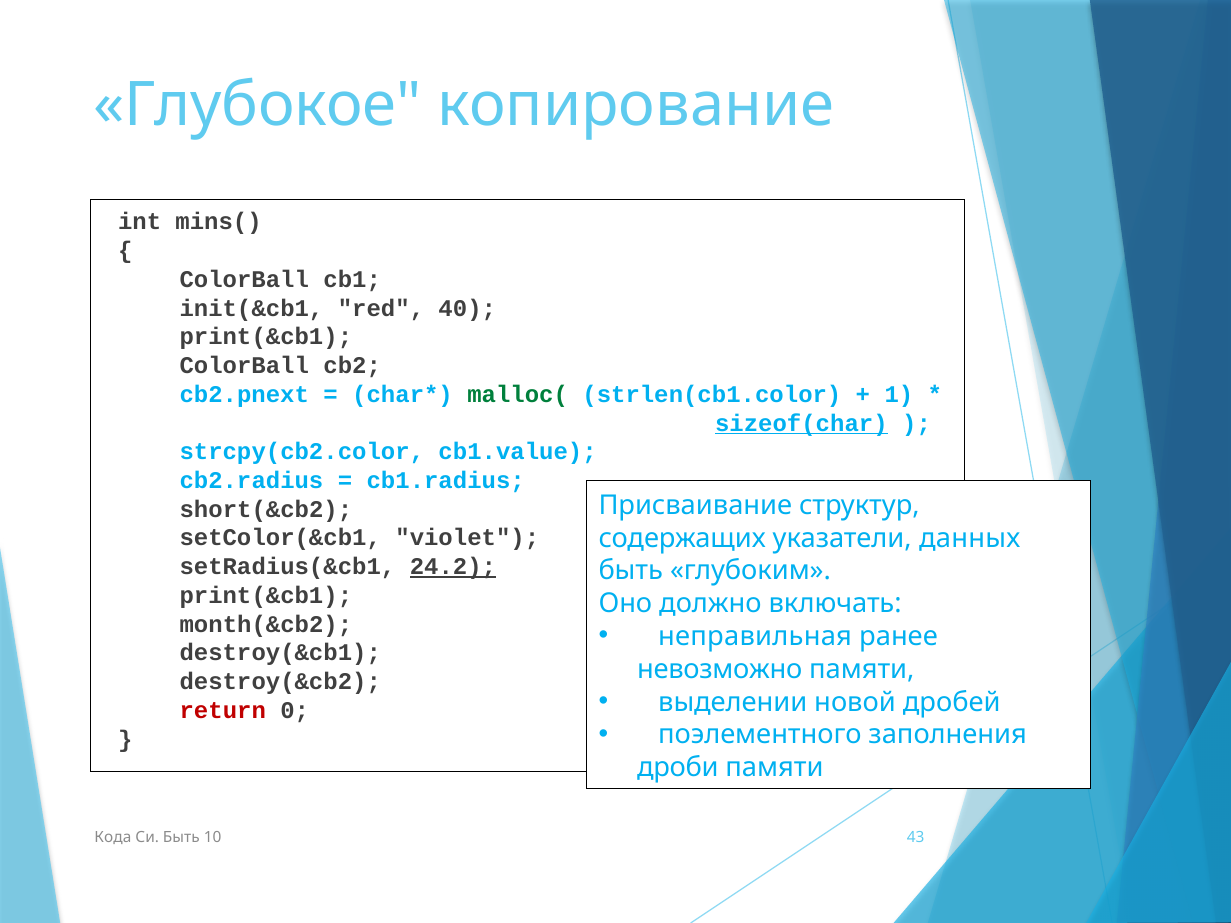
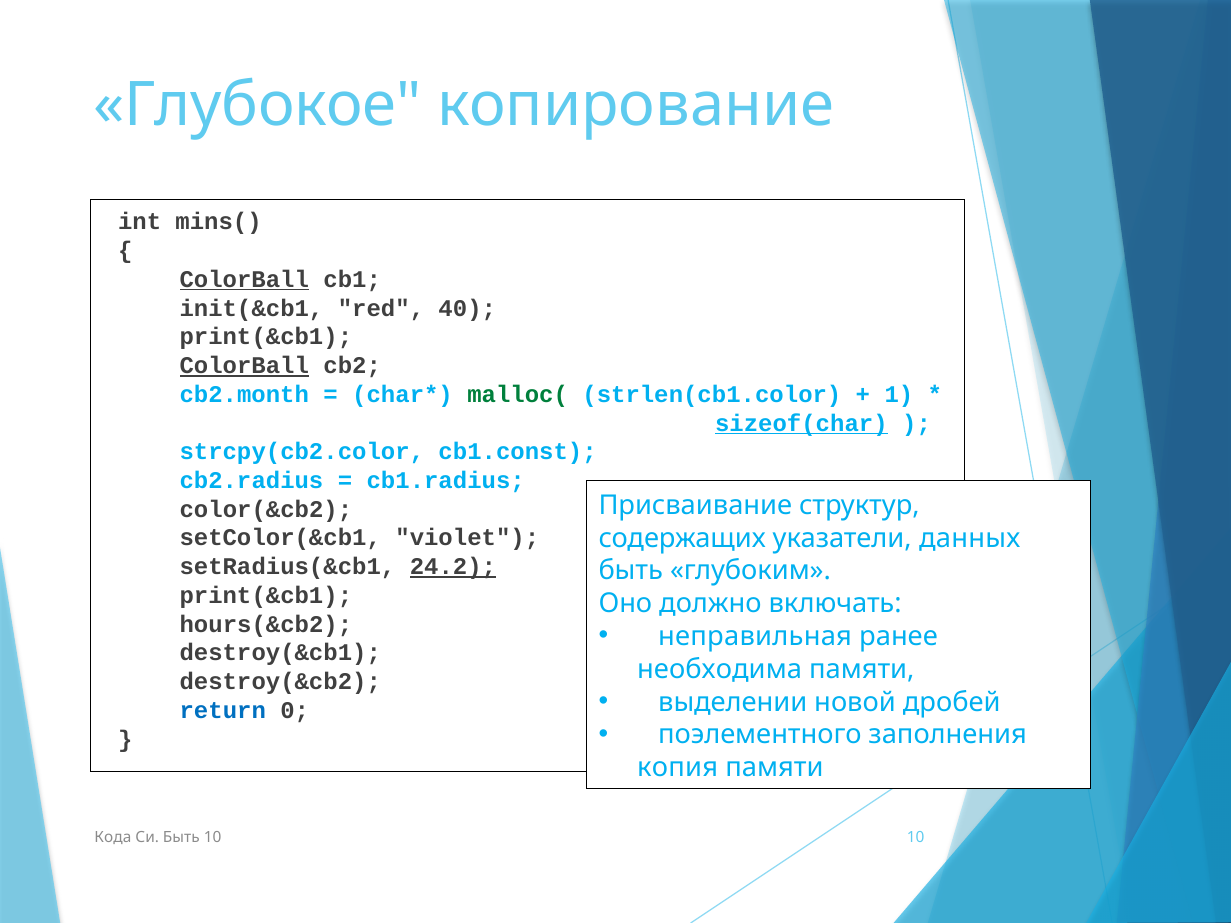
ColorBall at (244, 280) underline: none -> present
ColorBall at (244, 366) underline: none -> present
cb2.pnext: cb2.pnext -> cb2.month
cb1.value: cb1.value -> cb1.const
short(&cb2: short(&cb2 -> color(&cb2
month(&cb2: month(&cb2 -> hours(&cb2
невозможно: невозможно -> необходима
return colour: red -> blue
дроби: дроби -> копия
10 43: 43 -> 10
